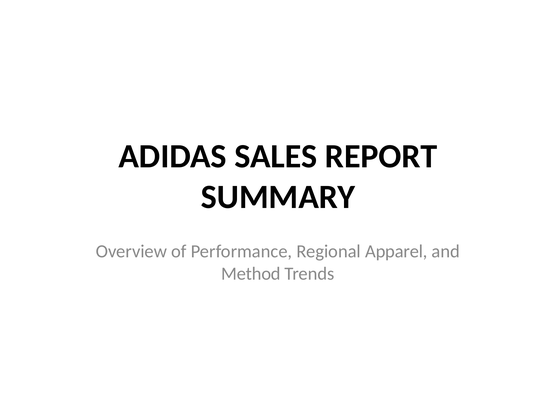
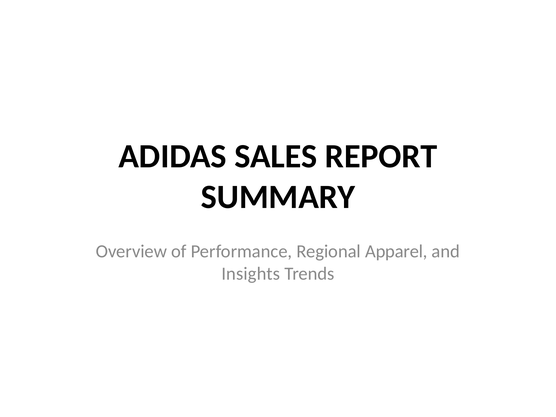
Method: Method -> Insights
